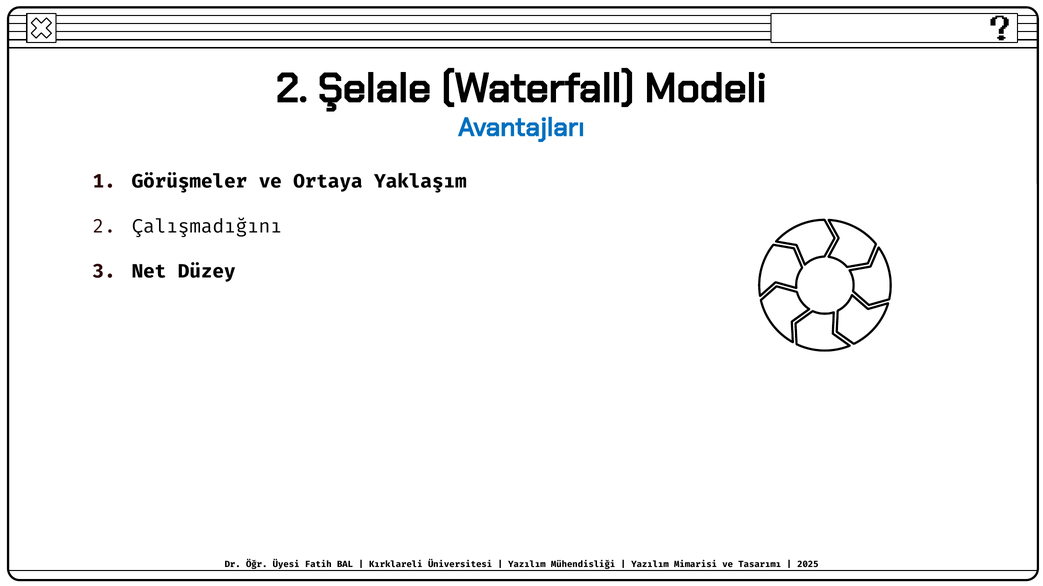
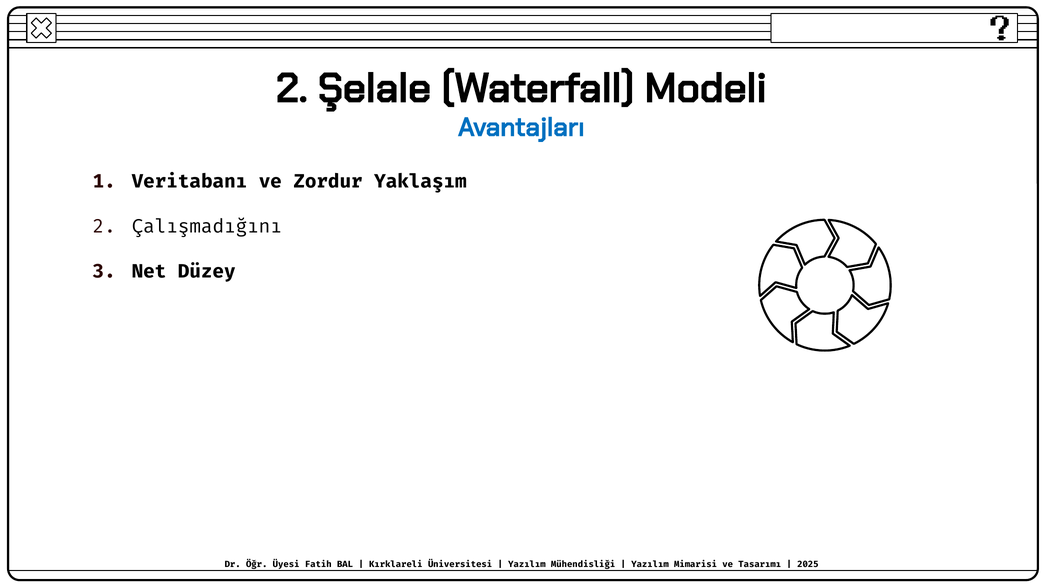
Görüşmeler: Görüşmeler -> Veritabanı
Ortaya: Ortaya -> Zordur
